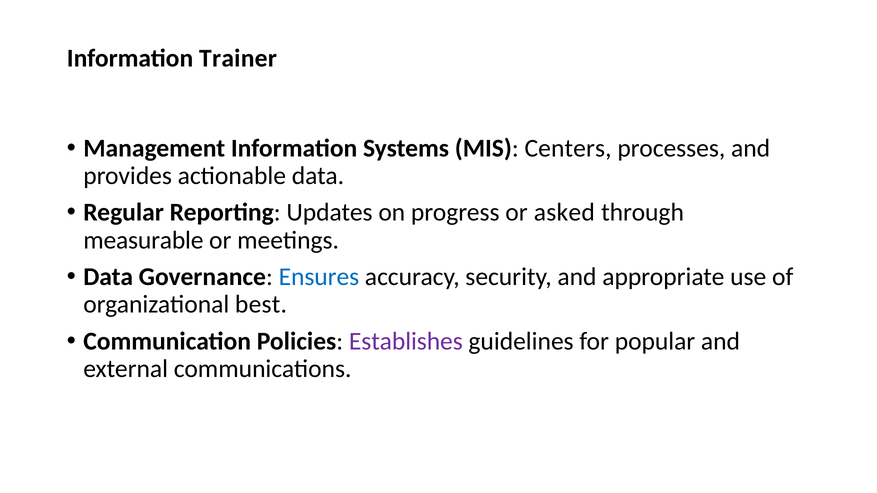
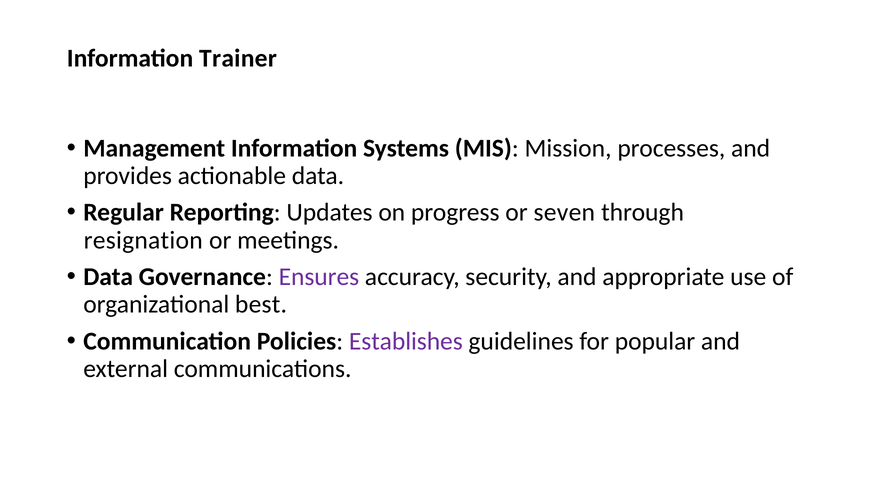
Centers: Centers -> Mission
asked: asked -> seven
measurable: measurable -> resignation
Ensures colour: blue -> purple
